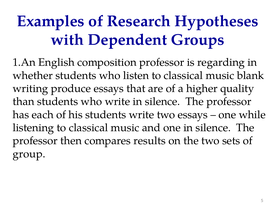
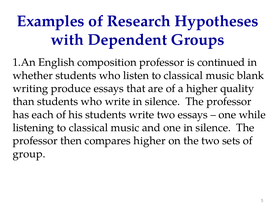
regarding: regarding -> continued
compares results: results -> higher
